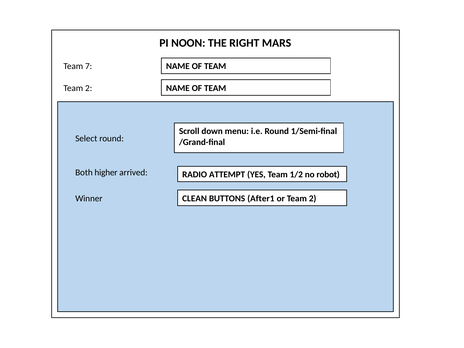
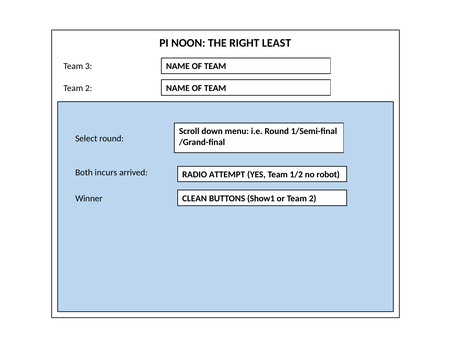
MARS: MARS -> LEAST
7: 7 -> 3
higher: higher -> incurs
After1: After1 -> Show1
